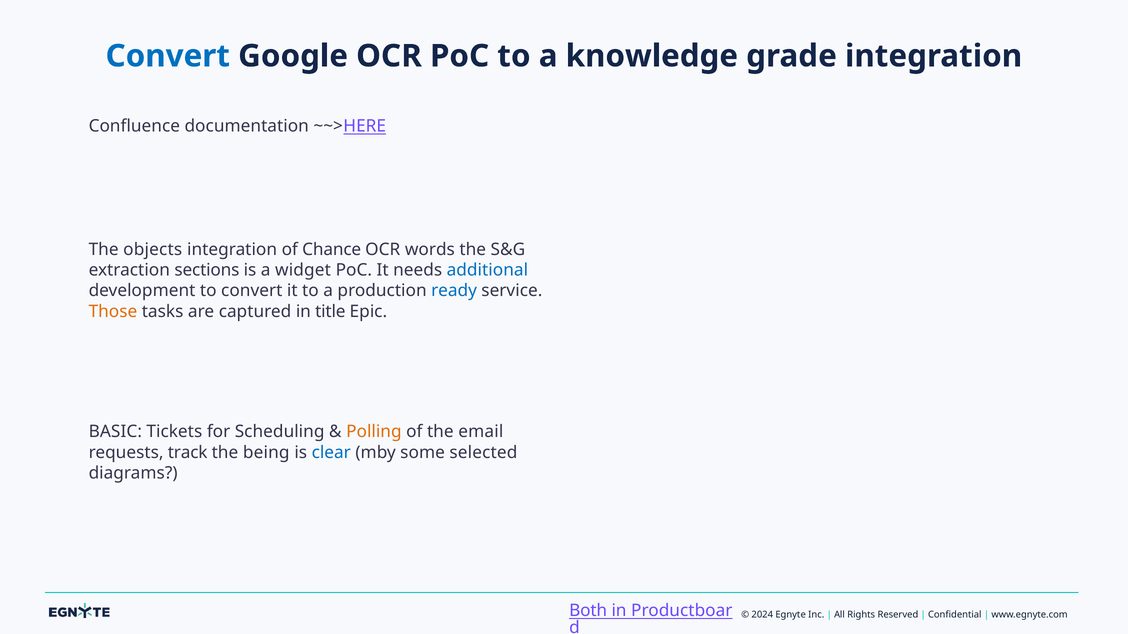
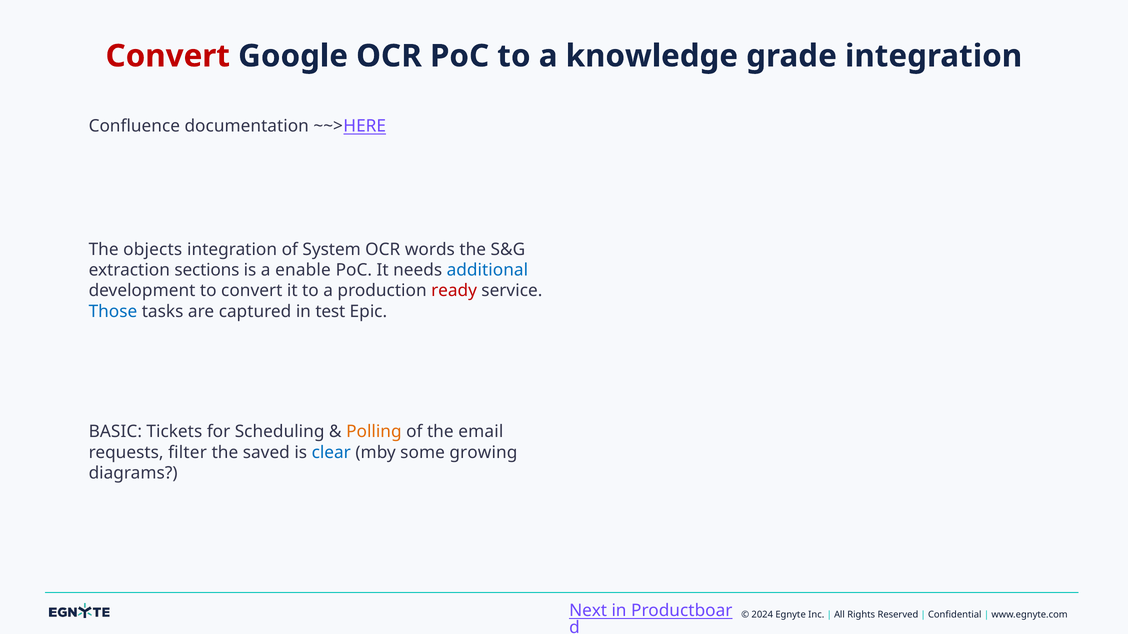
Convert at (168, 56) colour: blue -> red
Chance: Chance -> System
widget: widget -> enable
ready colour: blue -> red
Those colour: orange -> blue
title: title -> test
track: track -> filter
being: being -> saved
selected: selected -> growing
Both: Both -> Next
